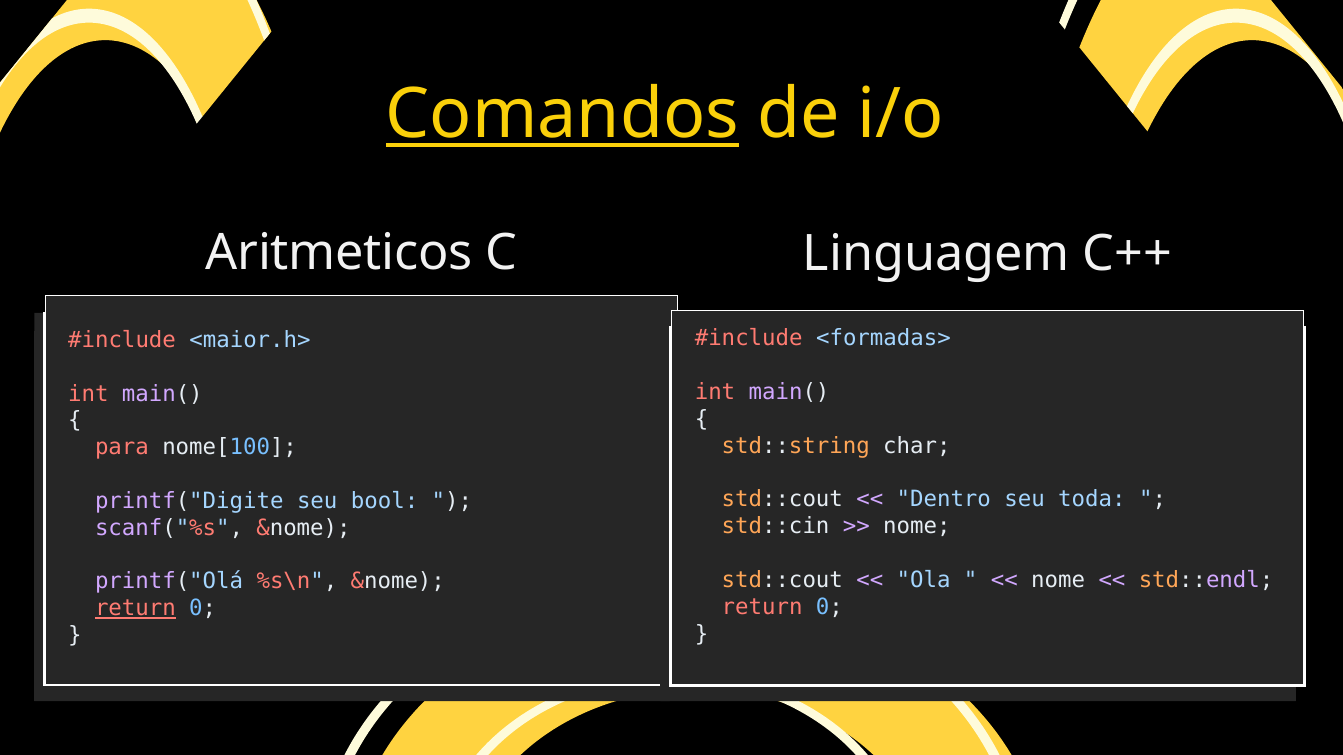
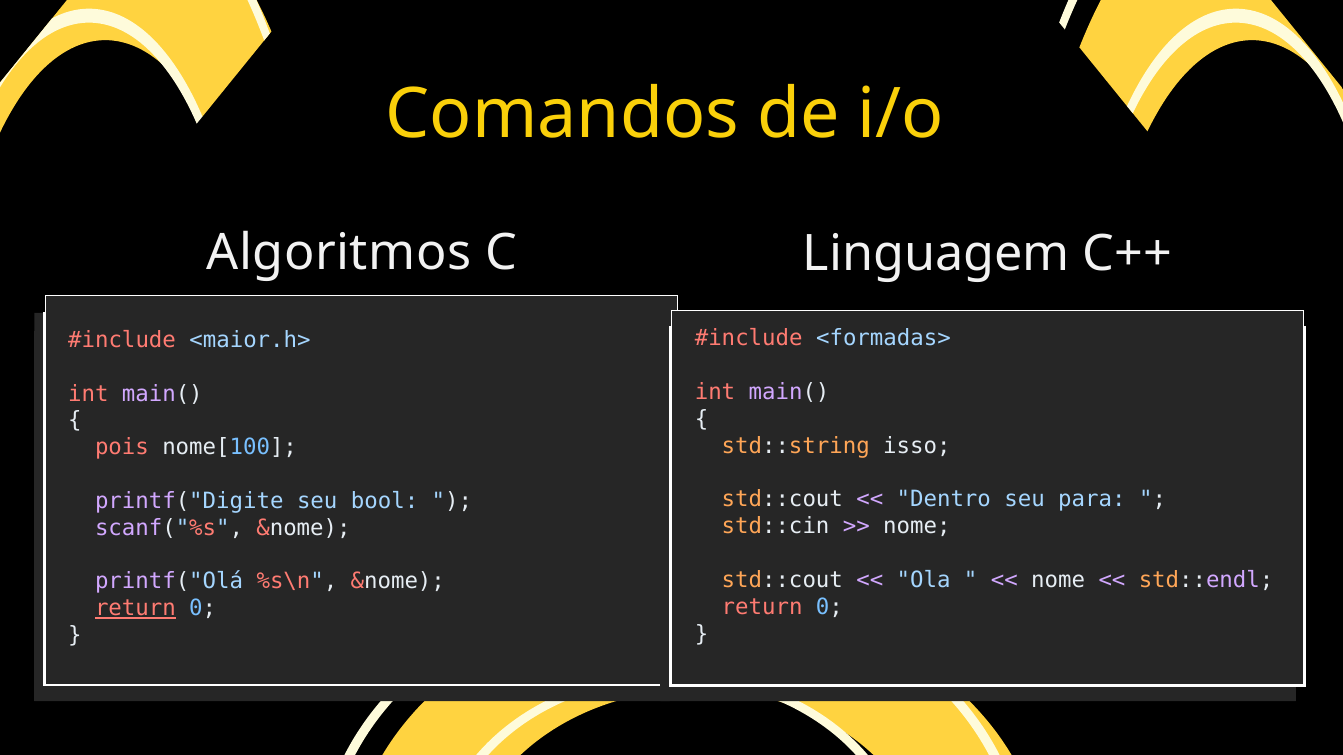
Comandos underline: present -> none
Aritmeticos: Aritmeticos -> Algoritmos
char: char -> isso
para: para -> pois
toda: toda -> para
